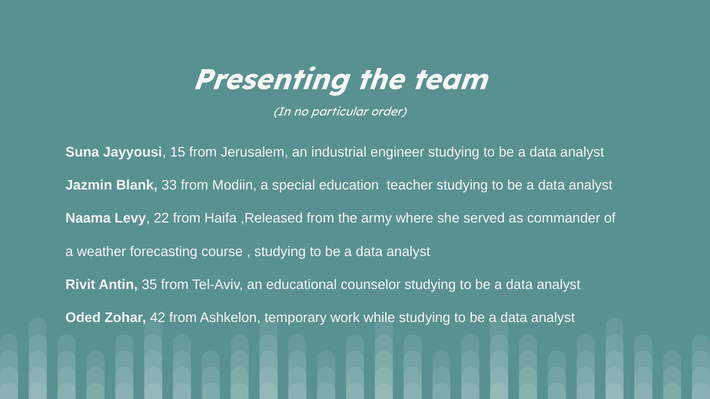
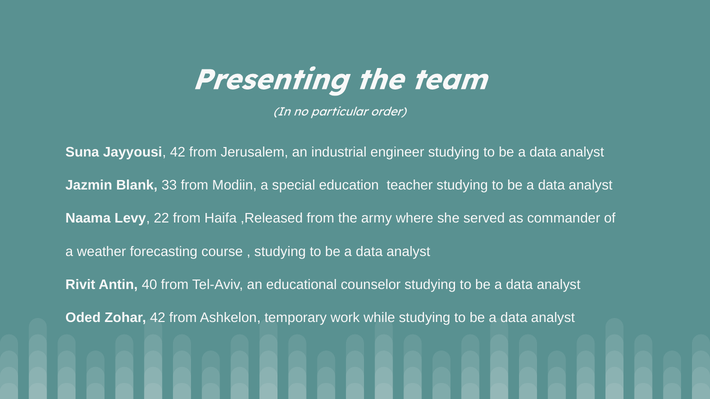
Jayyousi 15: 15 -> 42
35: 35 -> 40
